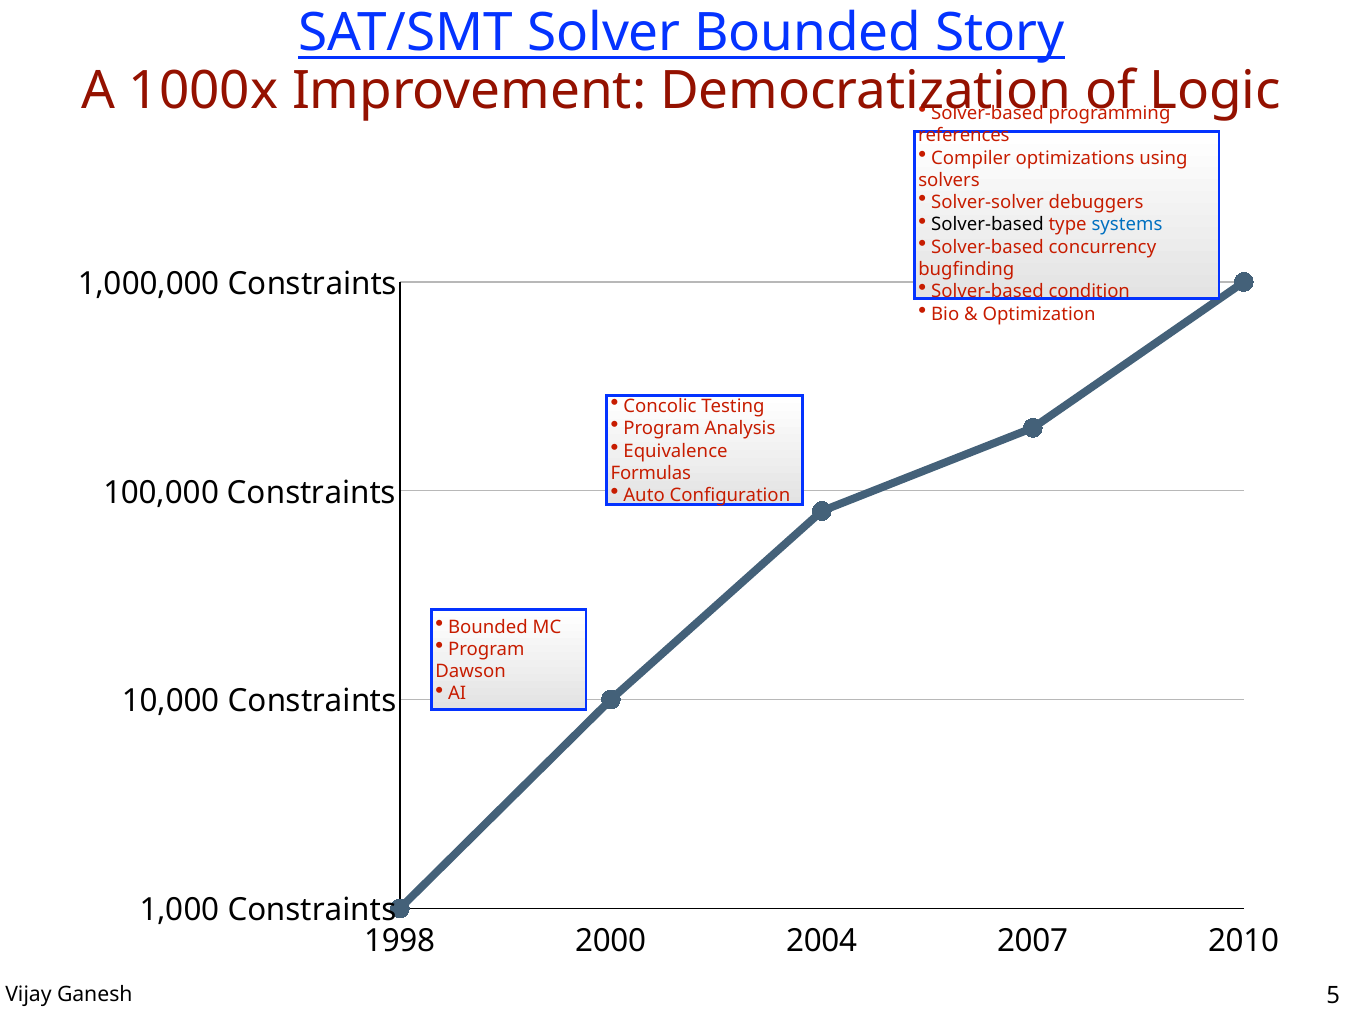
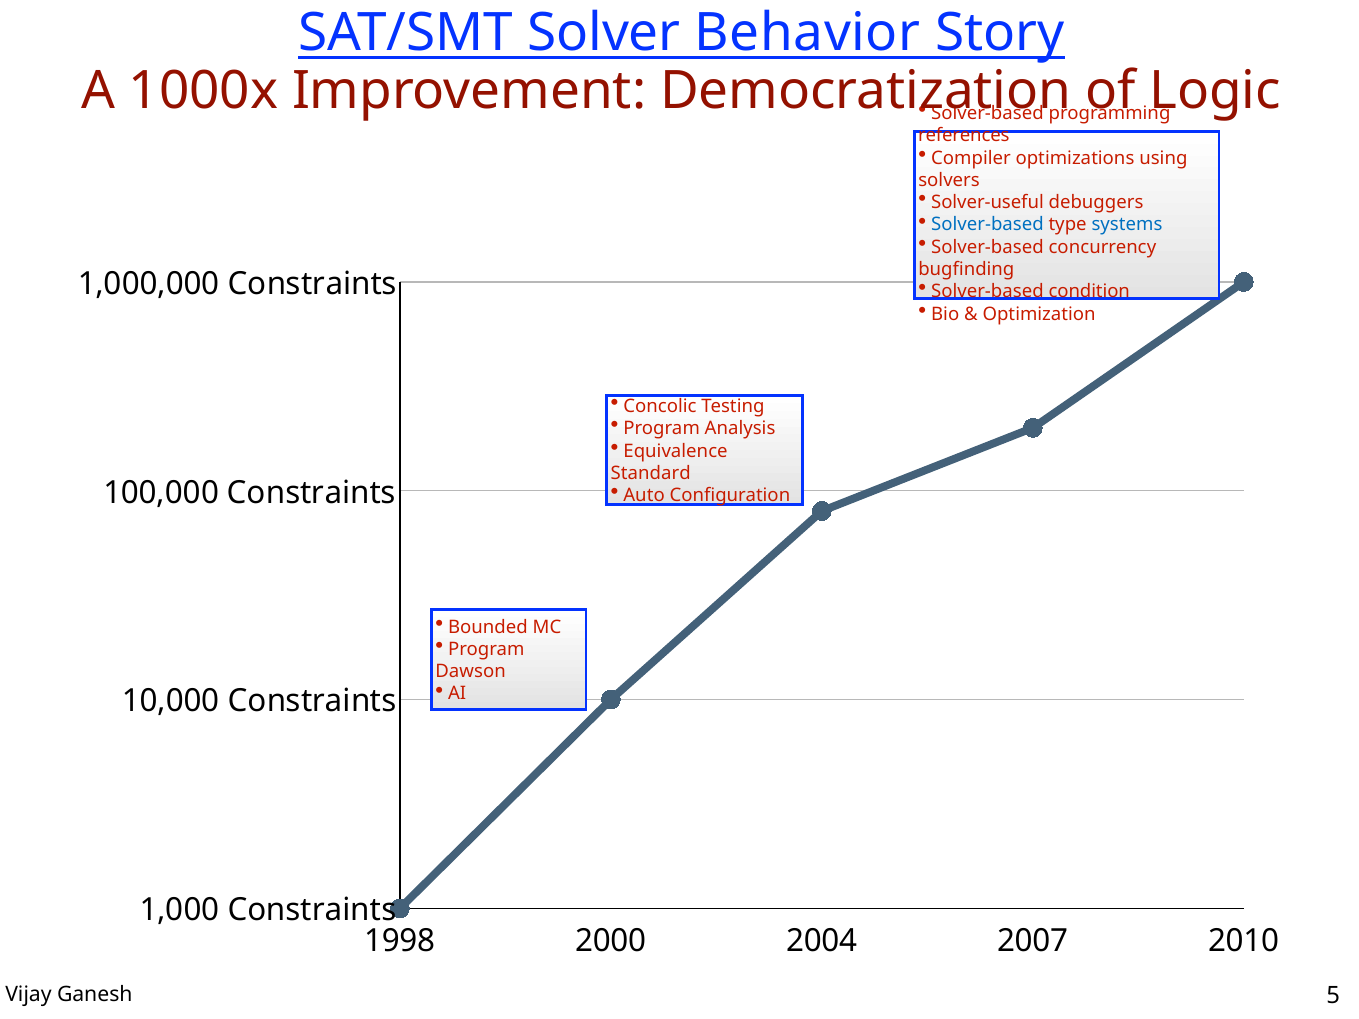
Solver Bounded: Bounded -> Behavior
Solver-solver: Solver-solver -> Solver-useful
Solver-based at (987, 225) colour: black -> blue
Formulas: Formulas -> Standard
